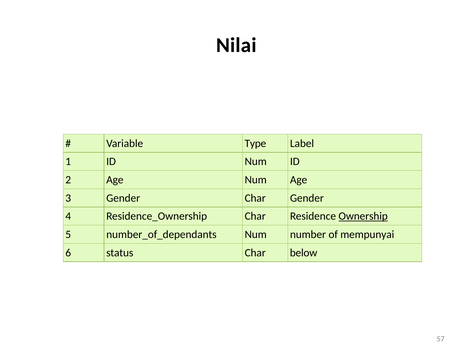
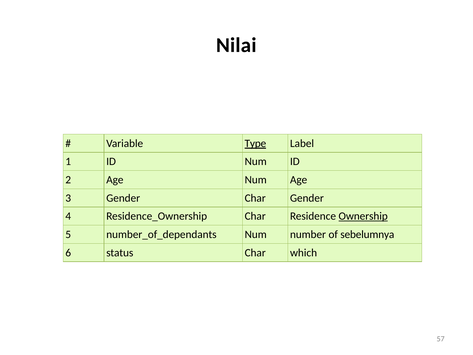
Type underline: none -> present
mempunyai: mempunyai -> sebelumnya
below: below -> which
